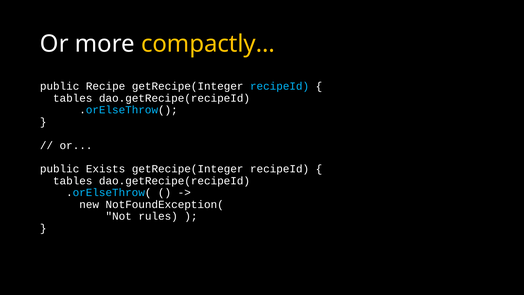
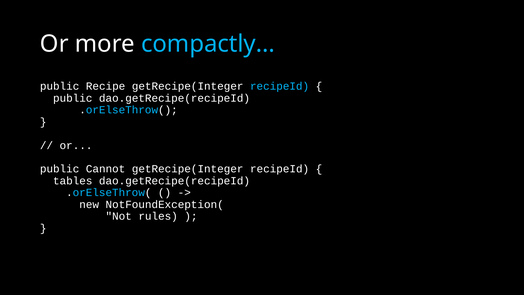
compactly colour: yellow -> light blue
tables at (73, 98): tables -> public
Exists: Exists -> Cannot
